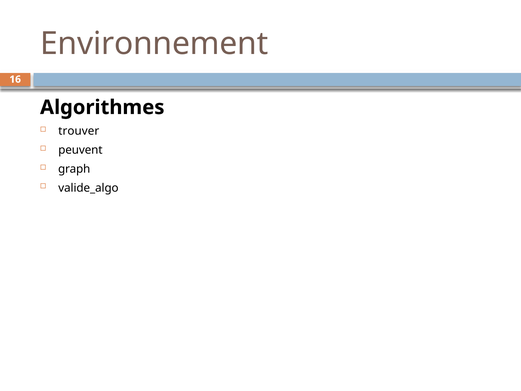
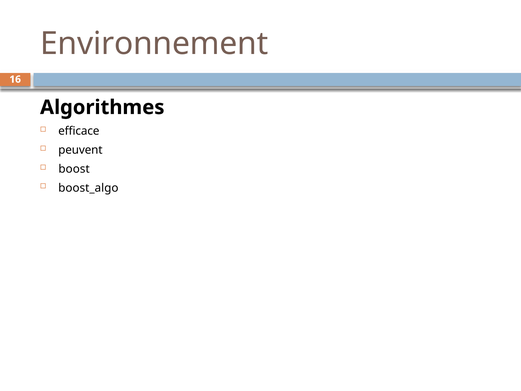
trouver: trouver -> efficace
graph: graph -> boost
valide_algo: valide_algo -> boost_algo
